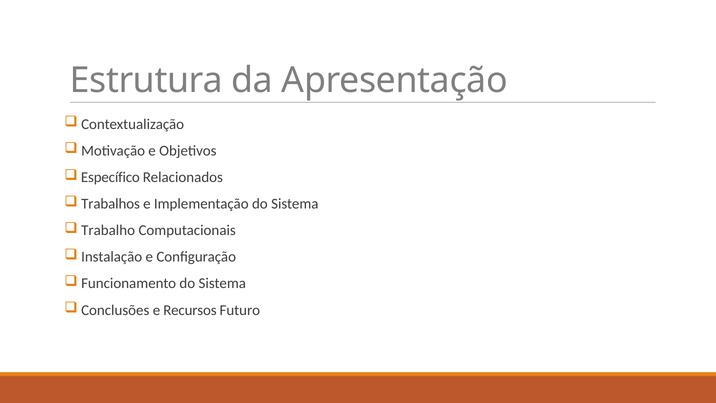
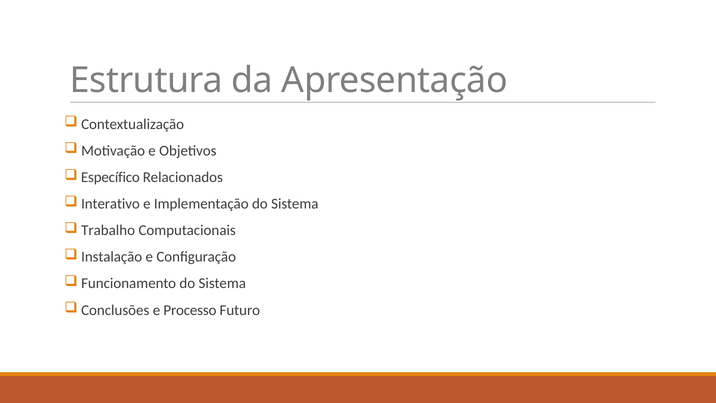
Trabalhos: Trabalhos -> Interativo
Recursos: Recursos -> Processo
